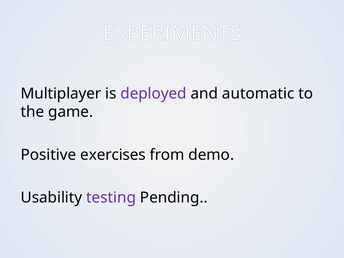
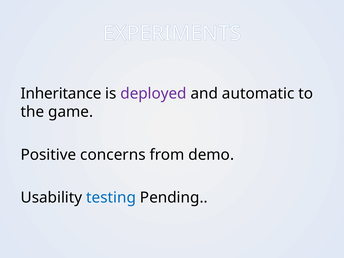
Multiplayer: Multiplayer -> Inheritance
exercises: exercises -> concerns
testing colour: purple -> blue
